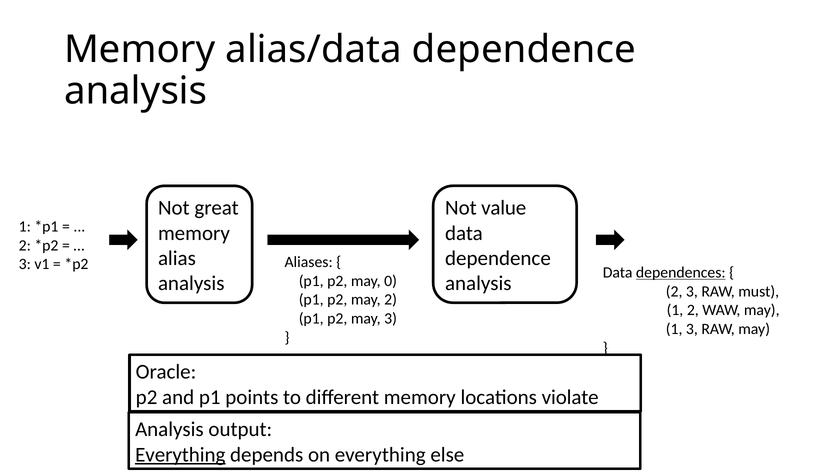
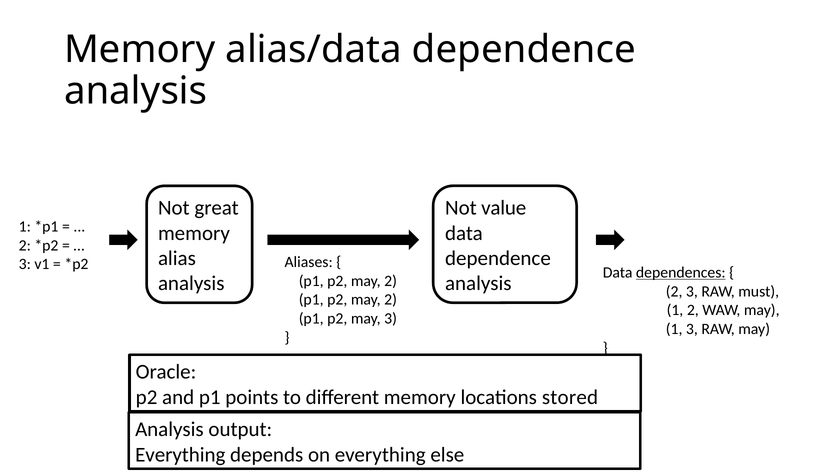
0 at (391, 281): 0 -> 2
violate: violate -> stored
Everything at (180, 455) underline: present -> none
